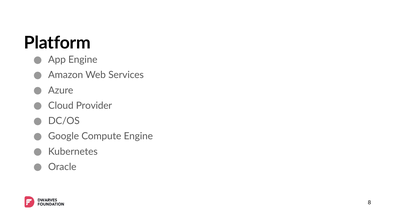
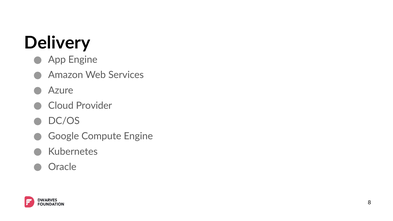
Platform: Platform -> Delivery
